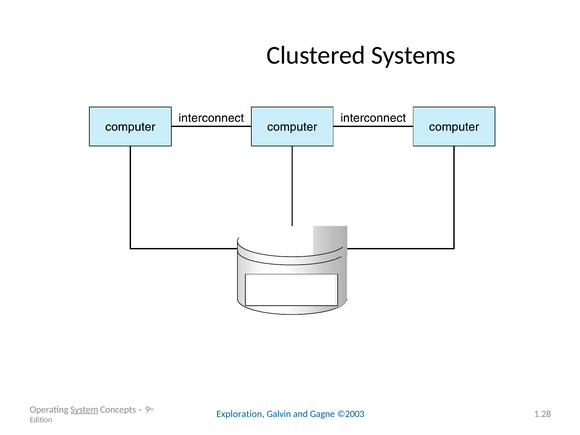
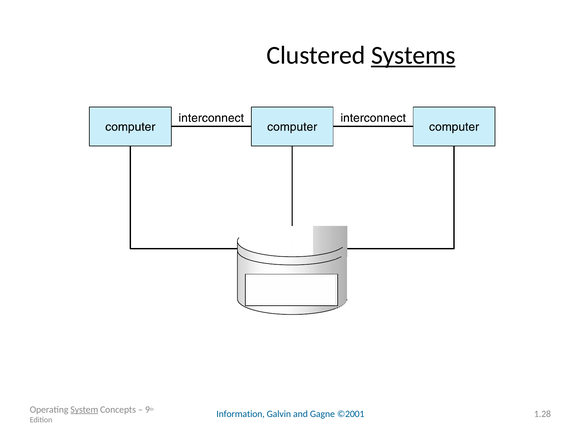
Systems underline: none -> present
Exploration: Exploration -> Information
©2003: ©2003 -> ©2001
